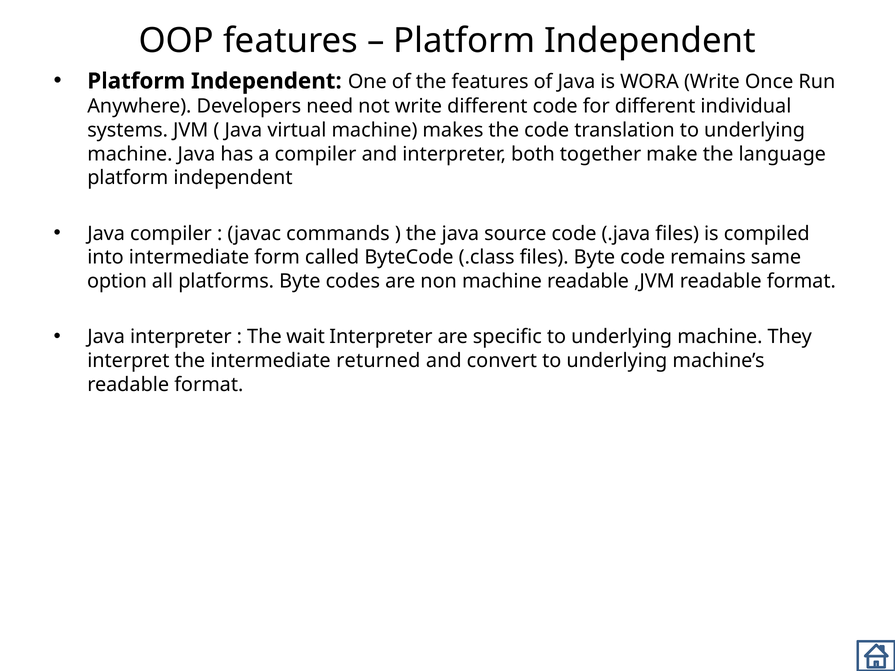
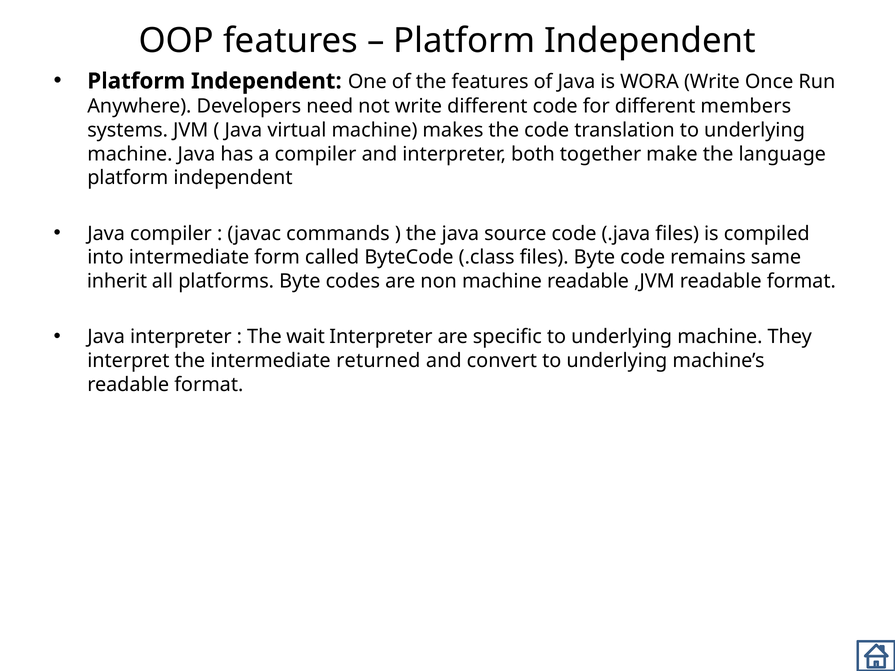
individual: individual -> members
option: option -> inherit
